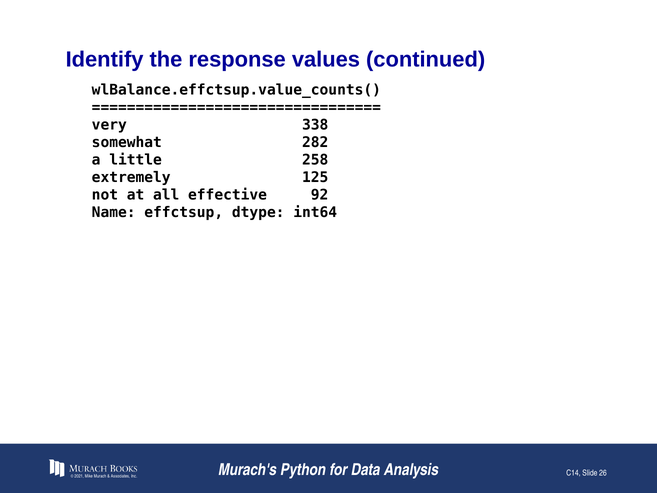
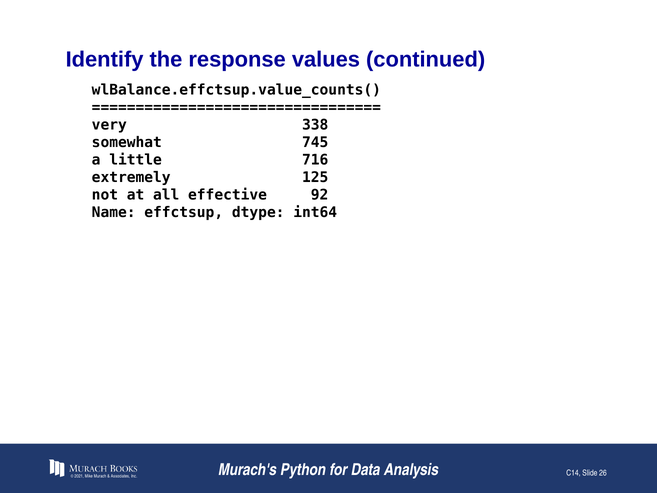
282: 282 -> 745
258: 258 -> 716
